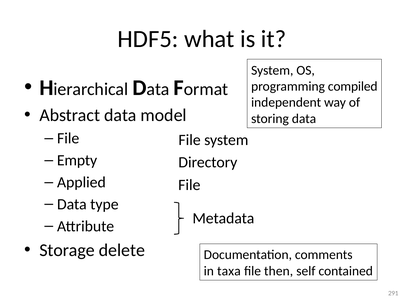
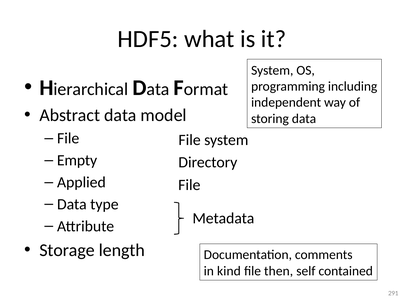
compiled: compiled -> including
delete: delete -> length
taxa: taxa -> kind
